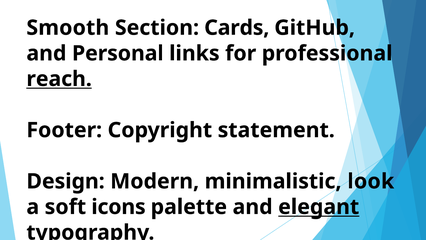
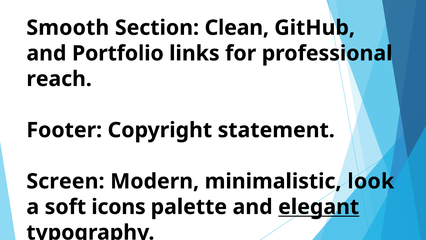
Cards: Cards -> Clean
Personal: Personal -> Portfolio
reach underline: present -> none
Design: Design -> Screen
